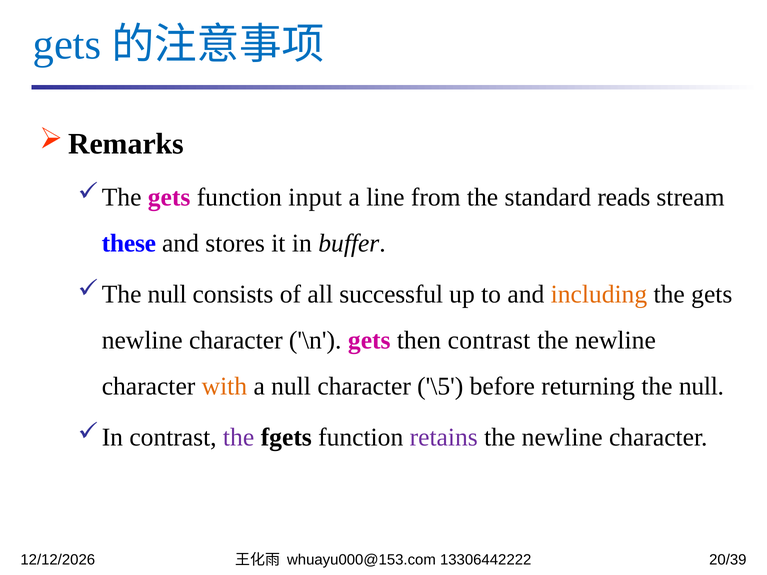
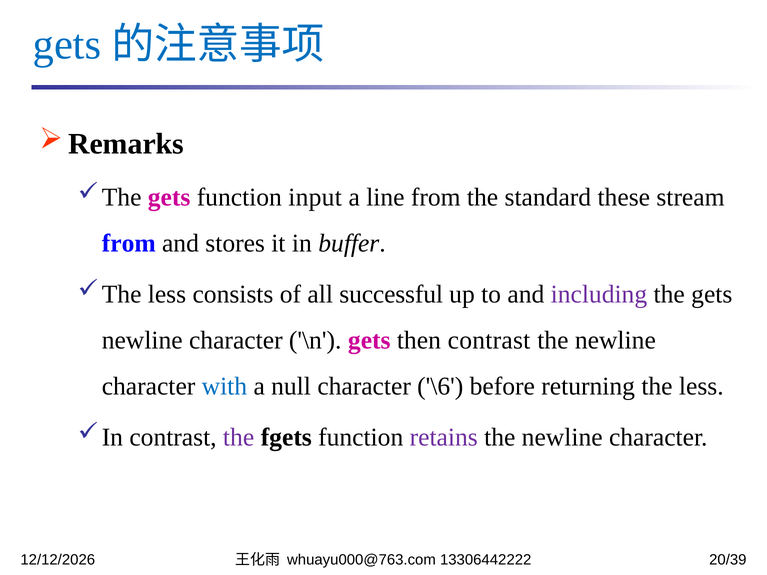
reads: reads -> these
these at (129, 243): these -> from
null at (167, 294): null -> less
including colour: orange -> purple
with colour: orange -> blue
\5: \5 -> \6
the null: null -> less
whuayu000@153.com: whuayu000@153.com -> whuayu000@763.com
